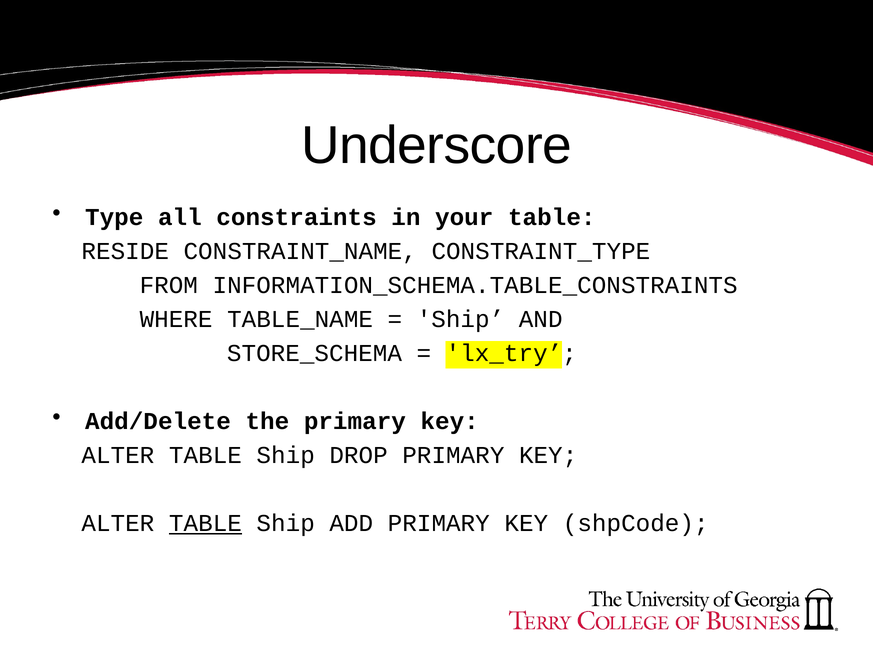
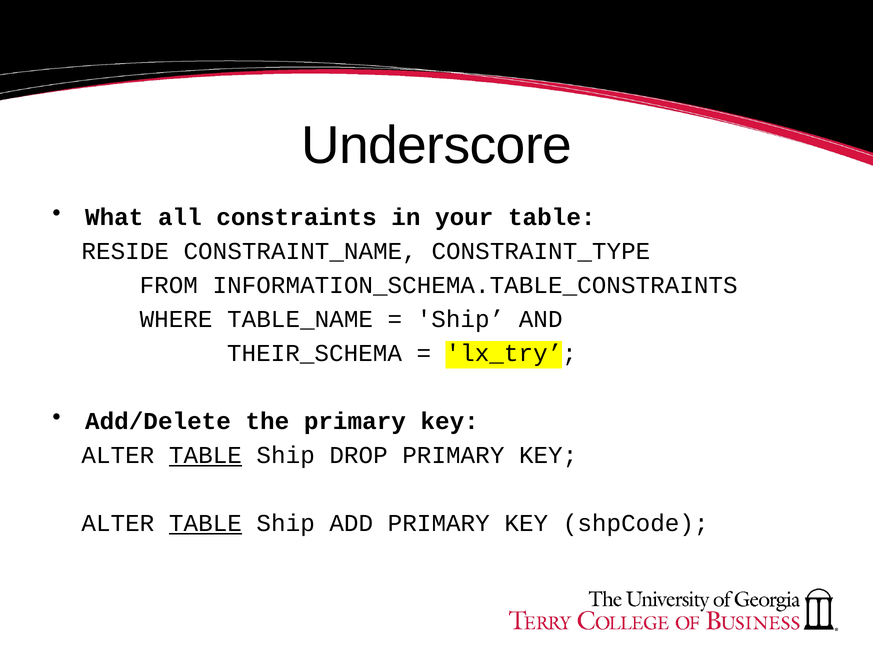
Type: Type -> What
STORE_SCHEMA: STORE_SCHEMA -> THEIR_SCHEMA
TABLE at (205, 455) underline: none -> present
